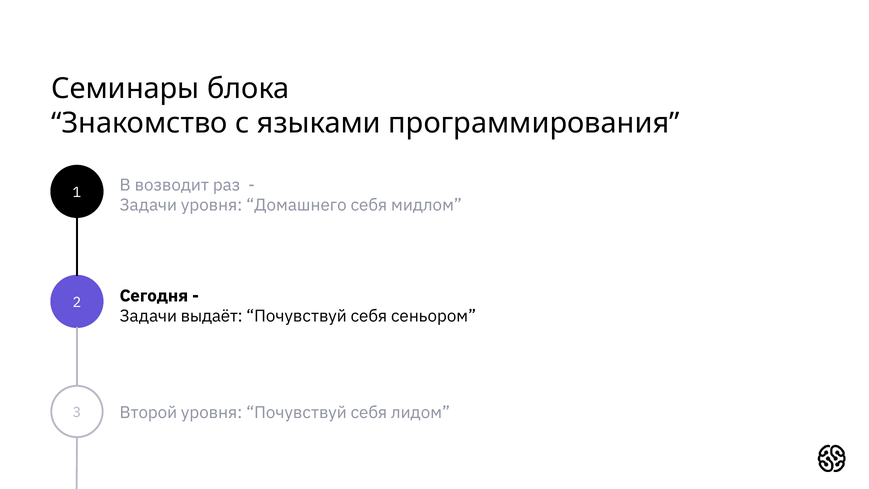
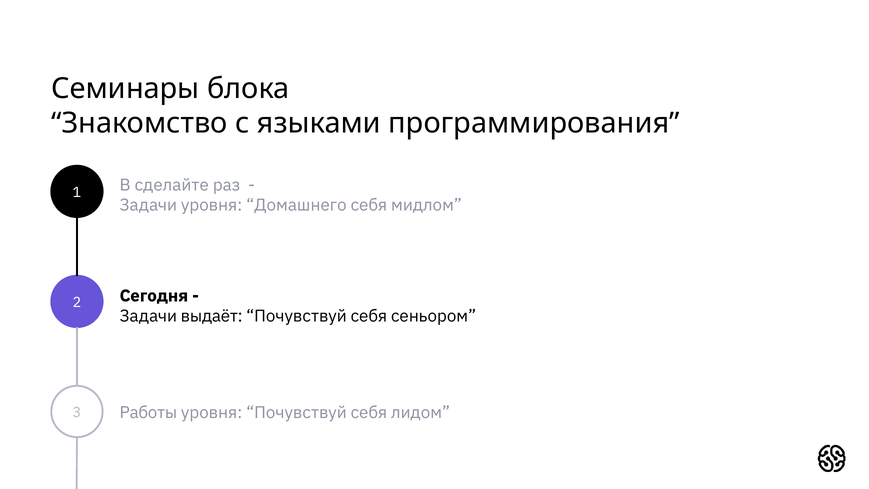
возводит: возводит -> сделайте
Второй: Второй -> Работы
